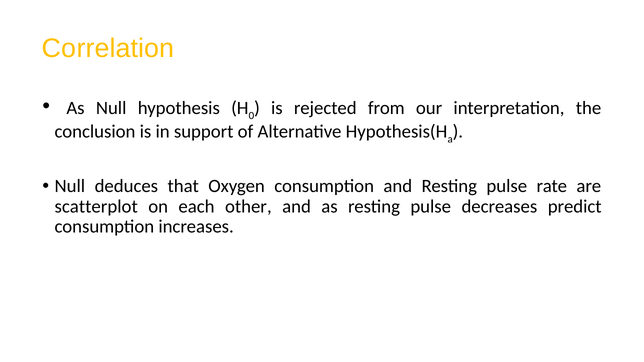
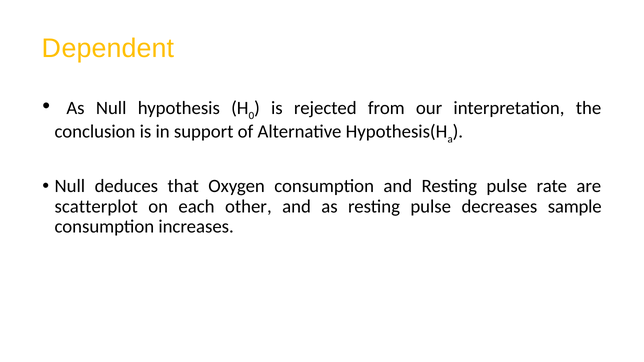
Correlation: Correlation -> Dependent
predict: predict -> sample
